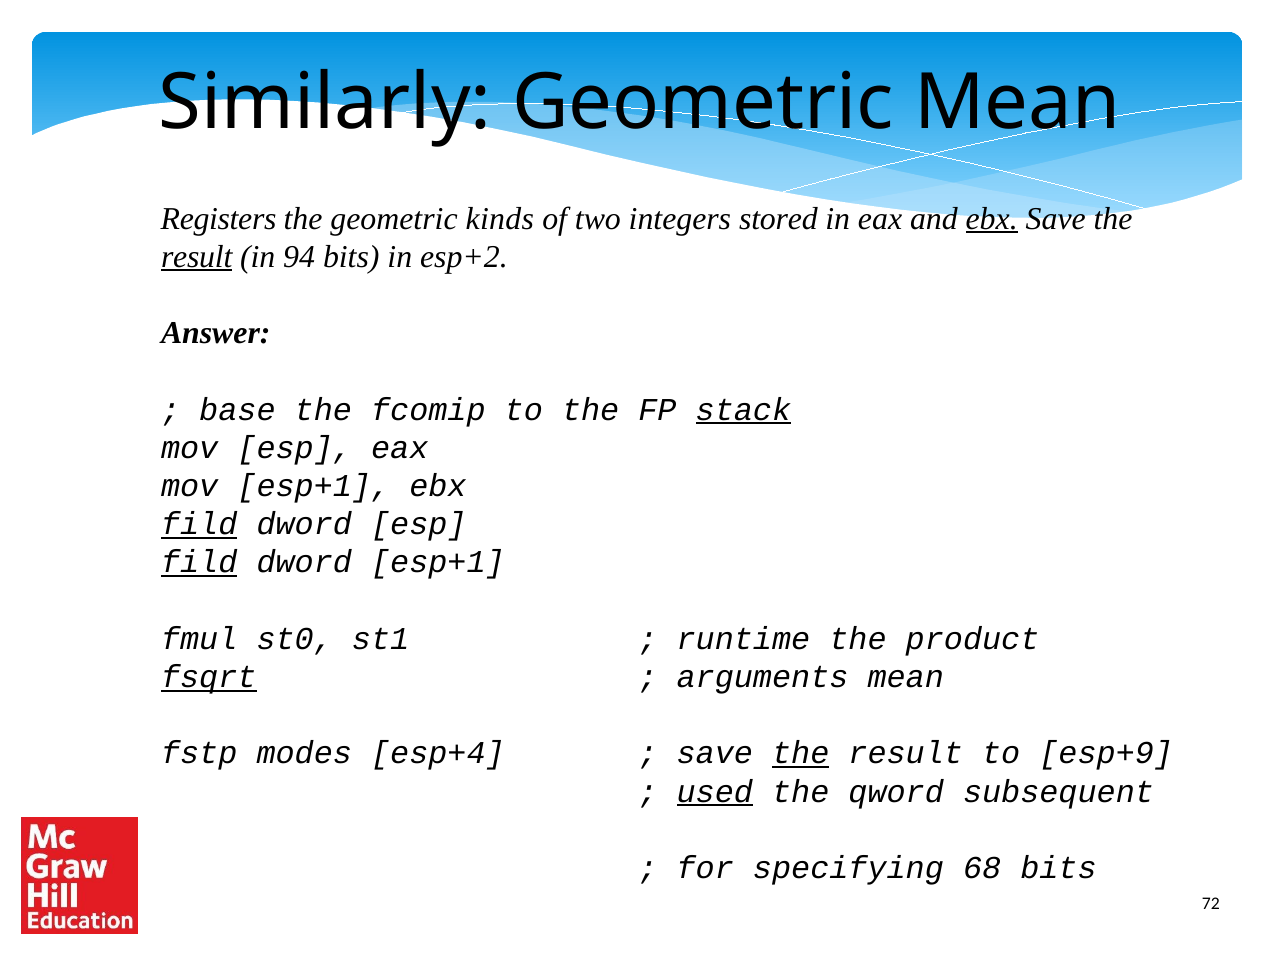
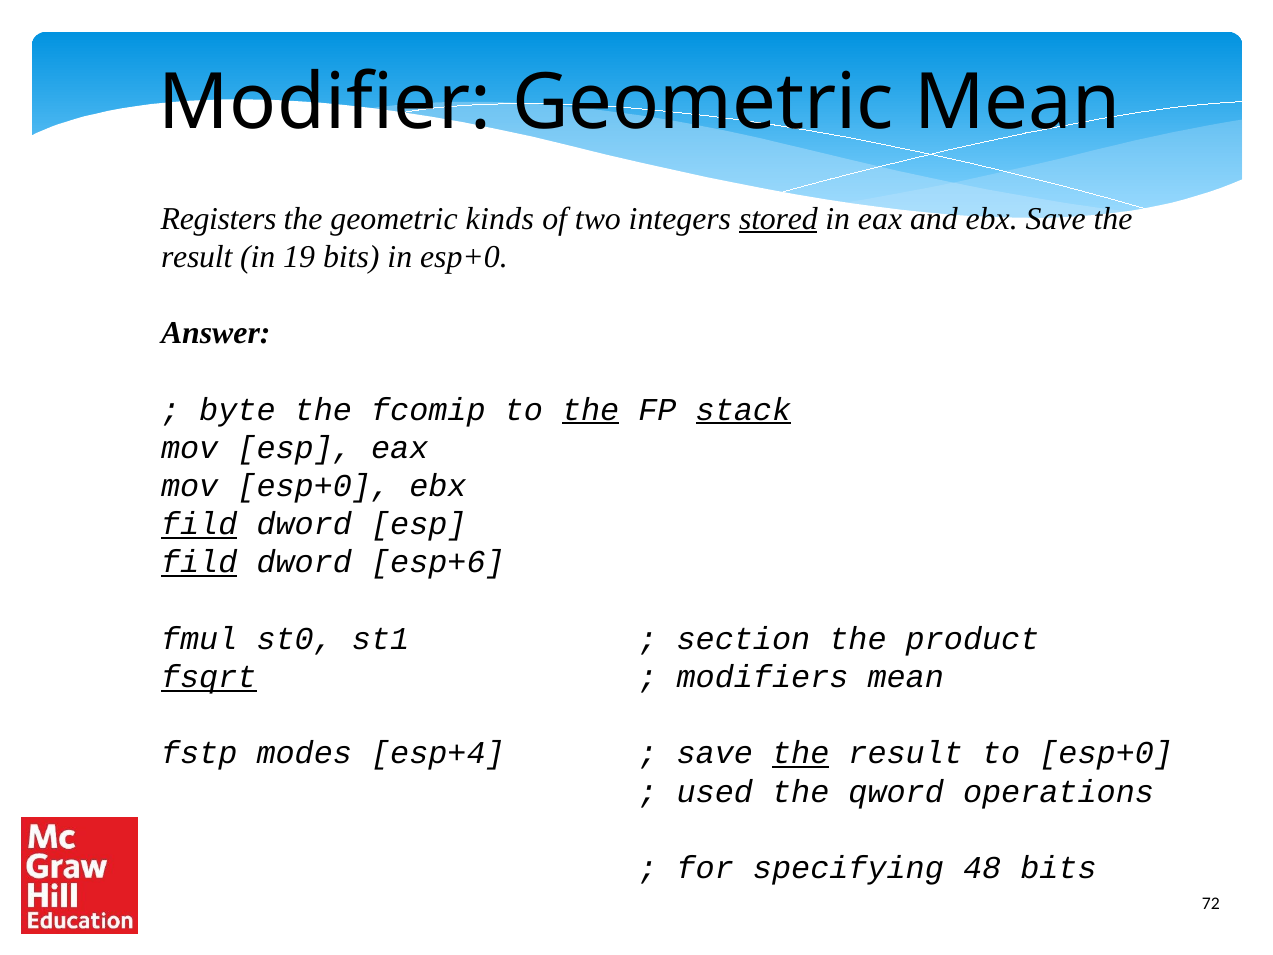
Similarly: Similarly -> Modifier
stored underline: none -> present
ebx at (992, 218) underline: present -> none
result at (197, 257) underline: present -> none
94: 94 -> 19
in esp+2: esp+2 -> esp+0
base: base -> byte
the at (591, 409) underline: none -> present
mov esp+1: esp+1 -> esp+0
dword esp+1: esp+1 -> esp+6
runtime: runtime -> section
arguments: arguments -> modifiers
to esp+9: esp+9 -> esp+0
used underline: present -> none
subsequent: subsequent -> operations
68: 68 -> 48
